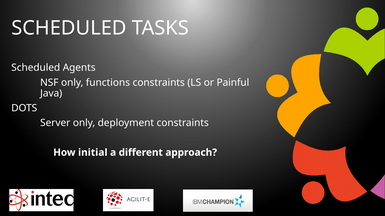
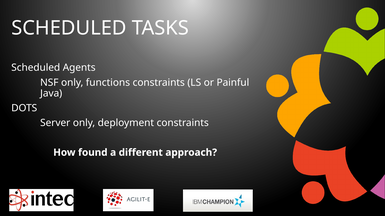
initial: initial -> found
